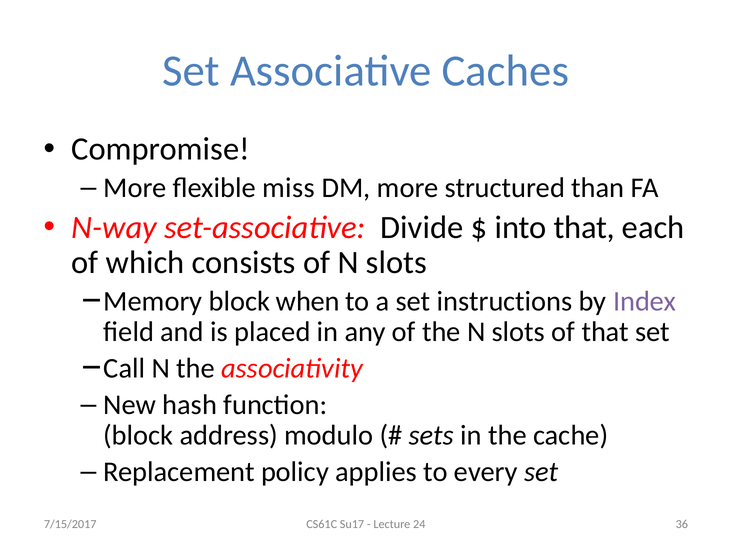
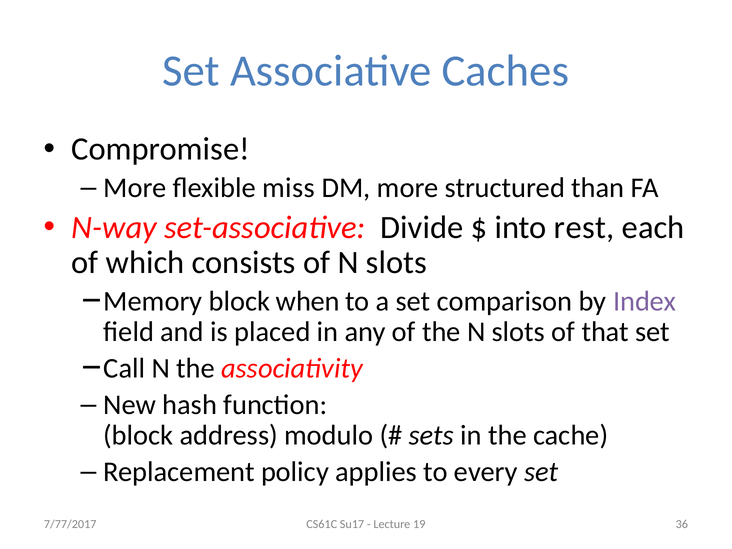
into that: that -> rest
instructions: instructions -> comparison
7/15/2017: 7/15/2017 -> 7/77/2017
24: 24 -> 19
